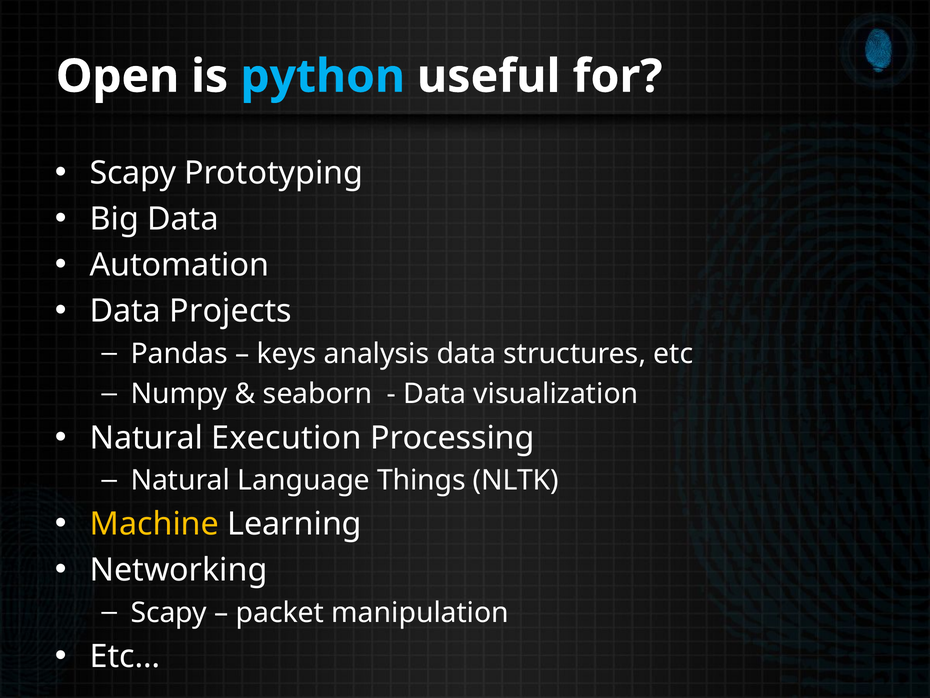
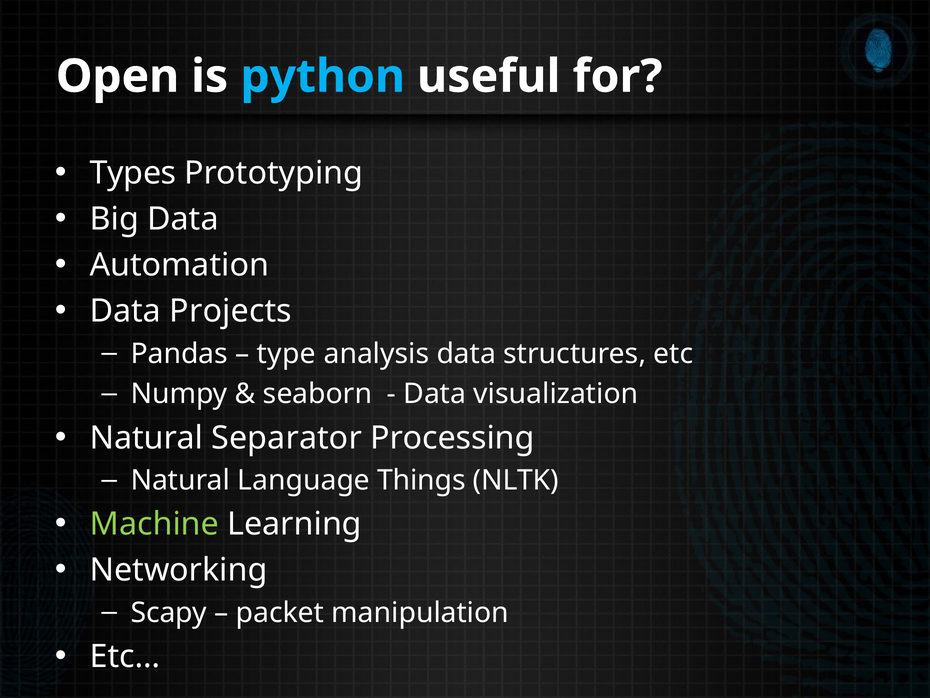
Scapy at (133, 173): Scapy -> Types
keys: keys -> type
Execution: Execution -> Separator
Machine colour: yellow -> light green
